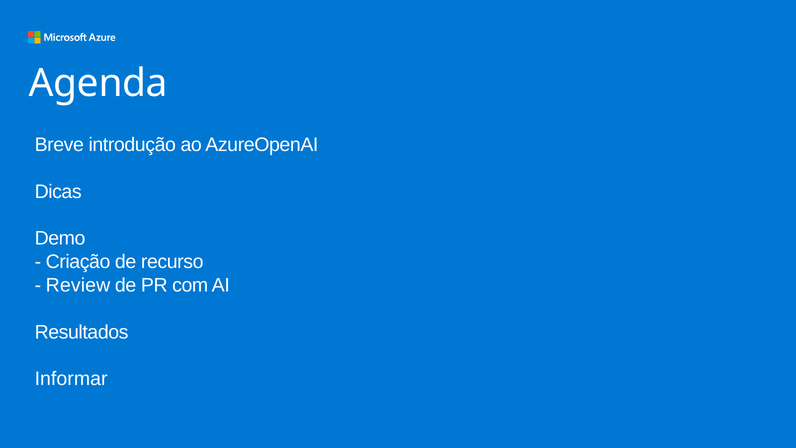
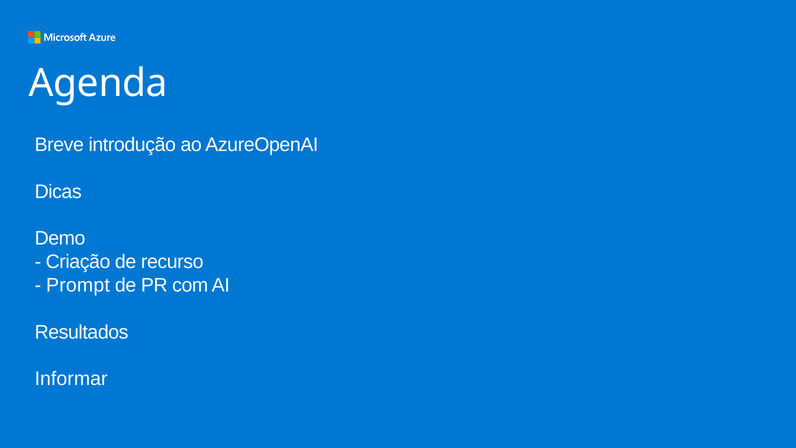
Review: Review -> Prompt
